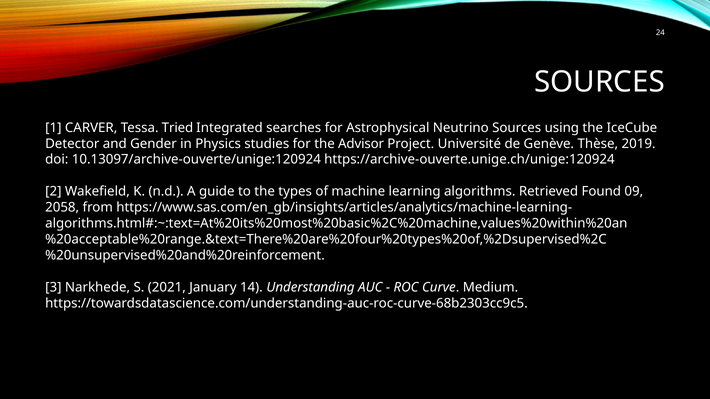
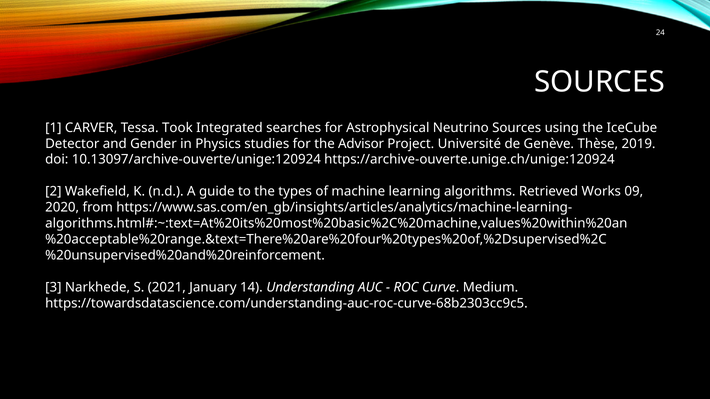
Tried: Tried -> Took
Found: Found -> Works
2058: 2058 -> 2020
